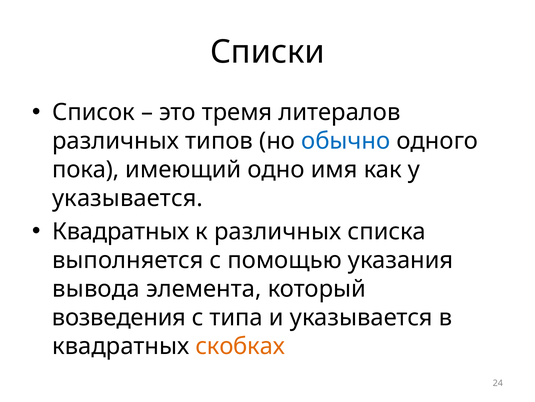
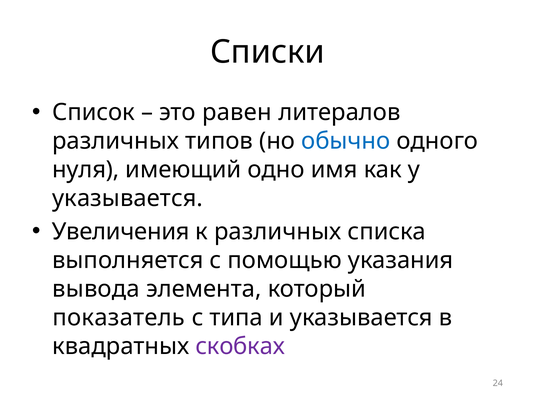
тремя: тремя -> равен
пока: пока -> нуля
Квадратных at (121, 231): Квадратных -> Увеличения
возведения: возведения -> показатель
скобках colour: orange -> purple
